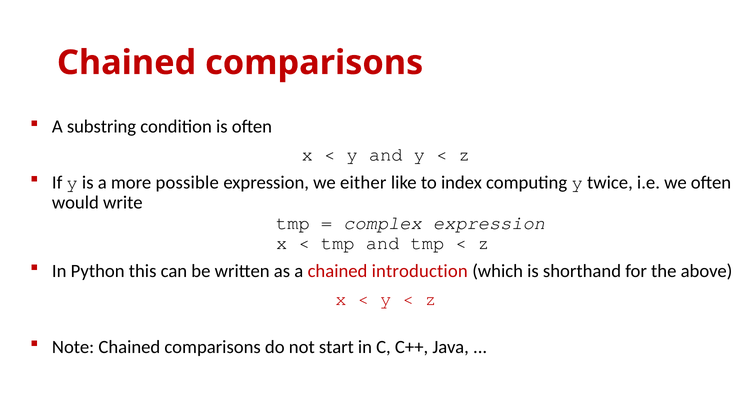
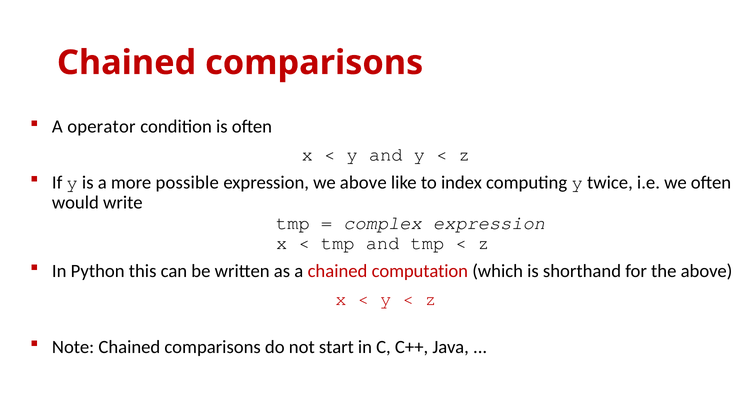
substring: substring -> operator
we either: either -> above
introduction: introduction -> computation
